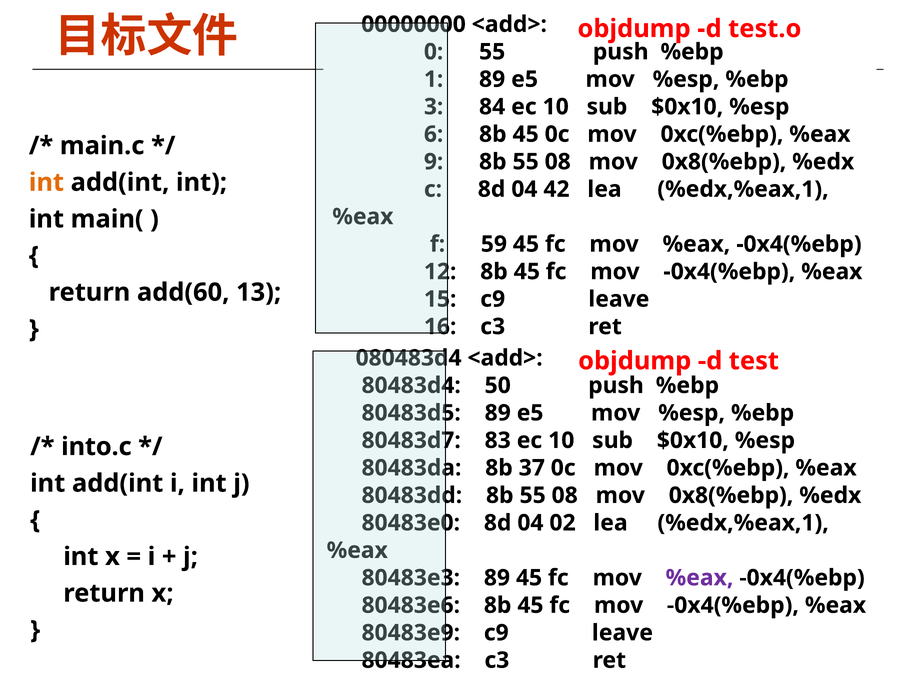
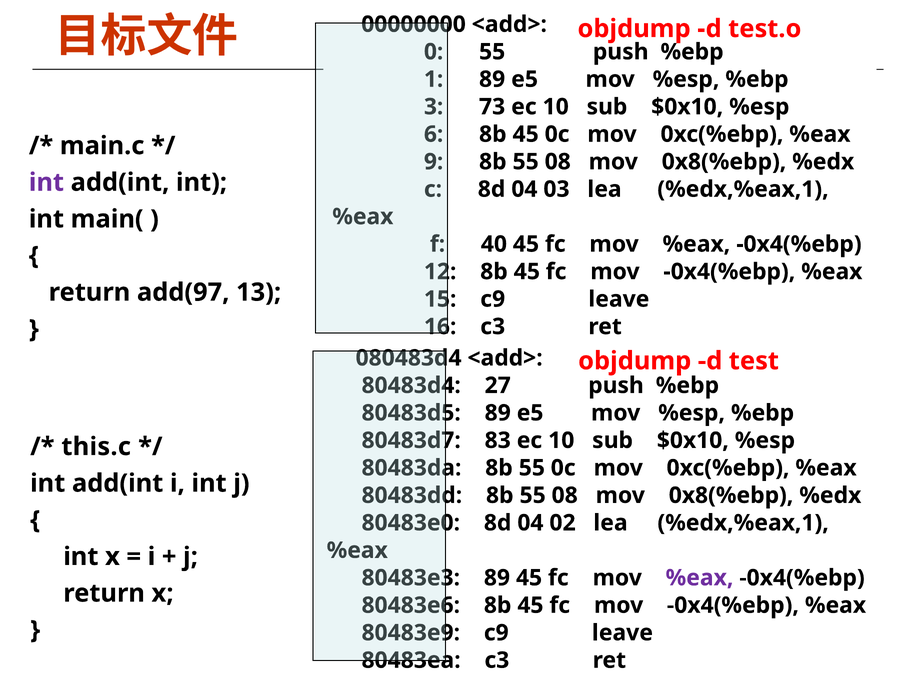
84: 84 -> 73
int at (46, 182) colour: orange -> purple
42: 42 -> 03
59: 59 -> 40
add(60: add(60 -> add(97
50: 50 -> 27
into.c: into.c -> this.c
37 at (532, 468): 37 -> 55
